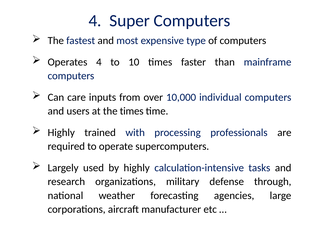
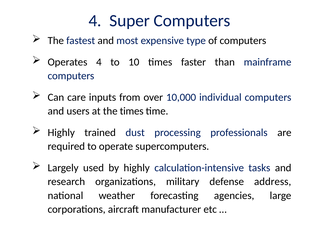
with: with -> dust
through: through -> address
